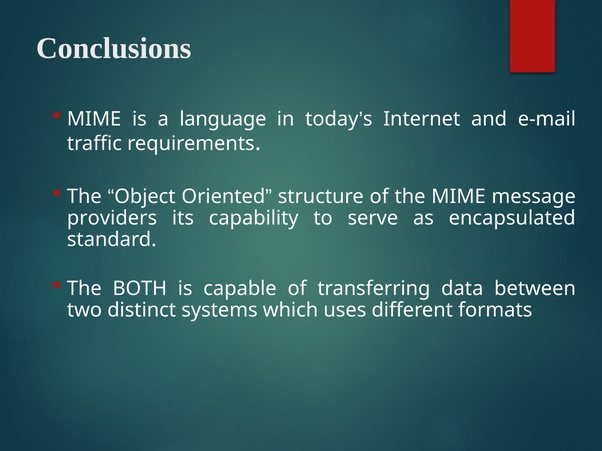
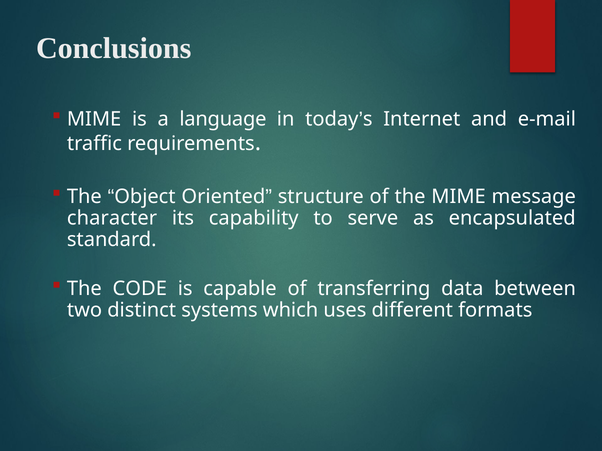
providers: providers -> character
BOTH: BOTH -> CODE
